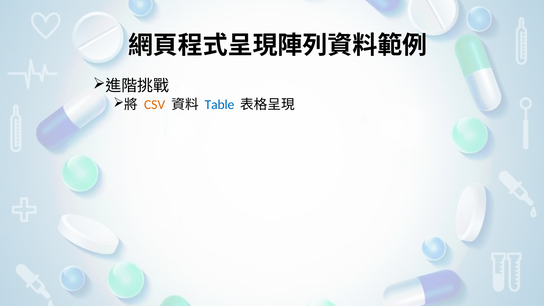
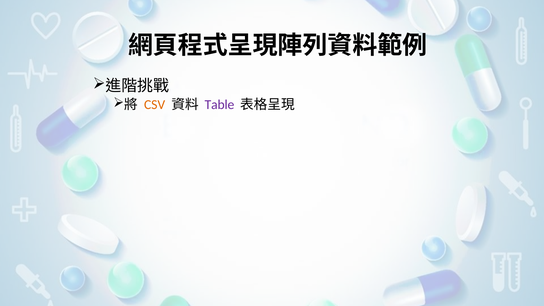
Table colour: blue -> purple
